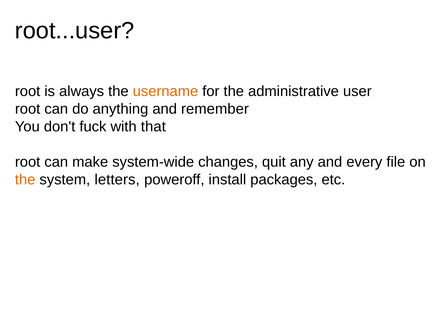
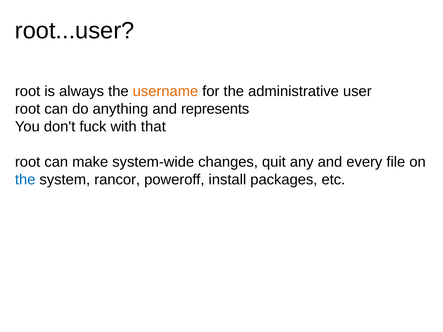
remember: remember -> represents
the at (25, 180) colour: orange -> blue
letters: letters -> rancor
